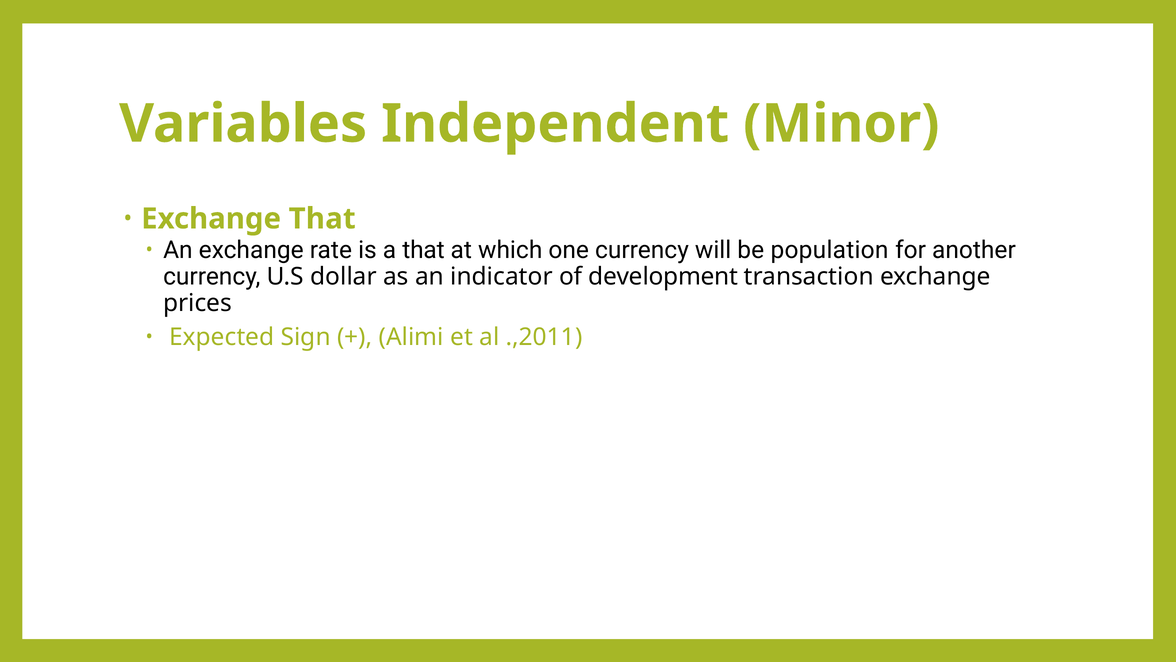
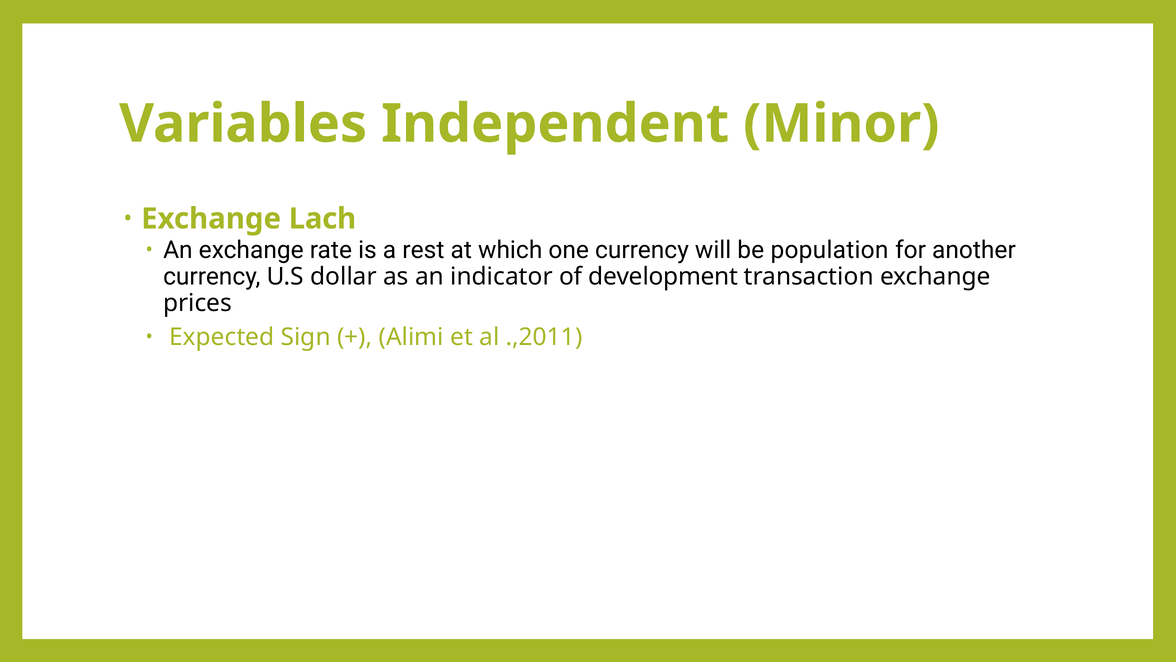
Exchange That: That -> Lach
a that: that -> rest
